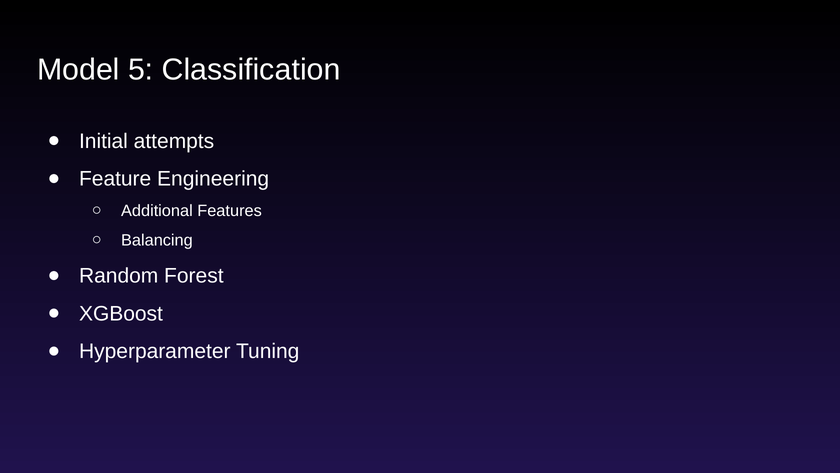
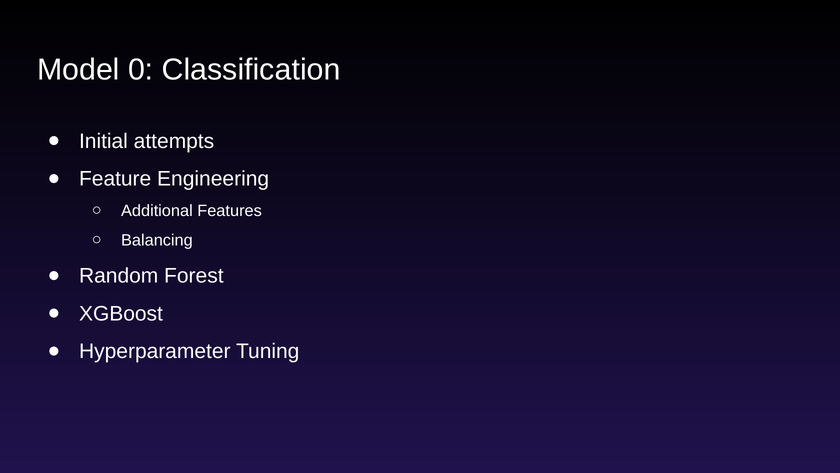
5: 5 -> 0
